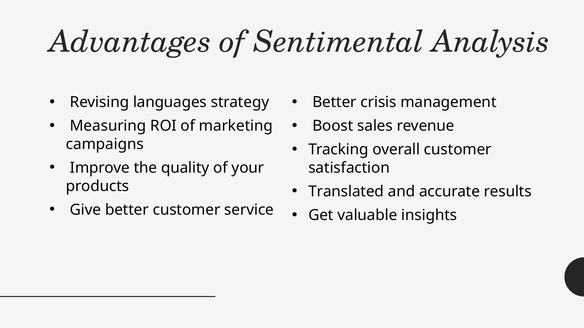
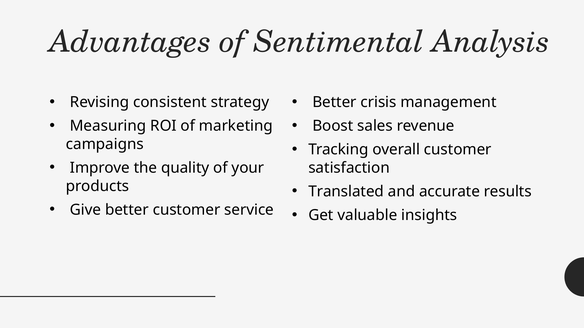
languages: languages -> consistent
